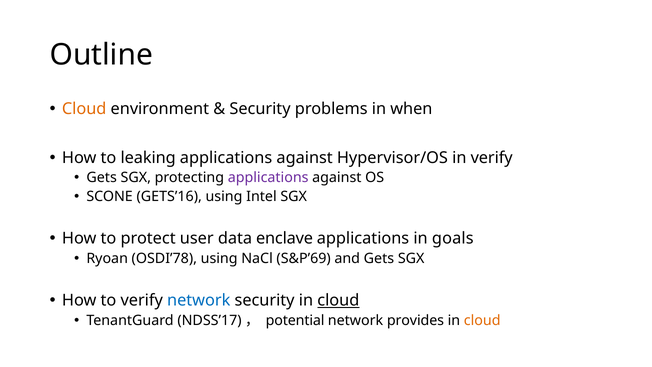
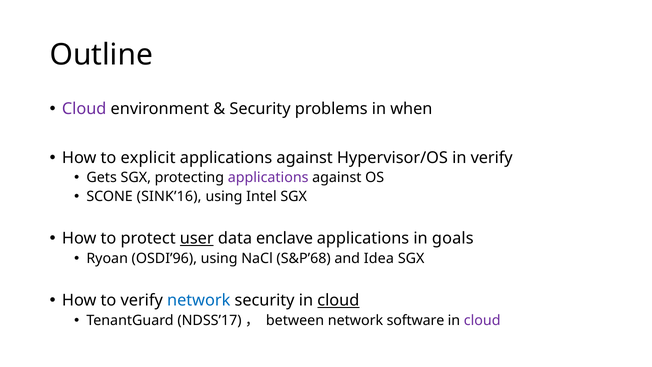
Cloud at (84, 109) colour: orange -> purple
leaking: leaking -> explicit
GETS’16: GETS’16 -> SINK’16
user underline: none -> present
OSDI’78: OSDI’78 -> OSDI’96
S&P’69: S&P’69 -> S&P’68
and Gets: Gets -> Idea
potential: potential -> between
provides: provides -> software
cloud at (482, 320) colour: orange -> purple
